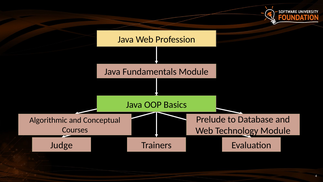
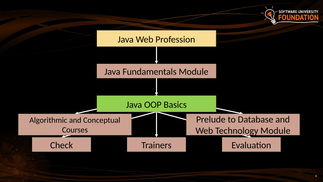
Judge: Judge -> Check
